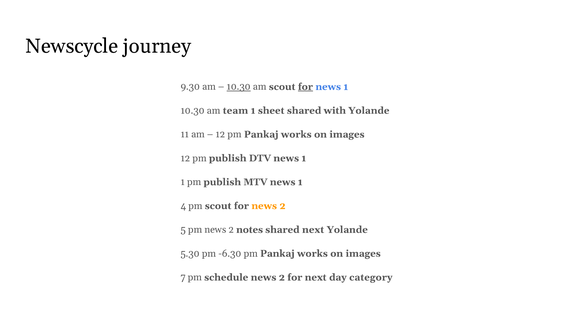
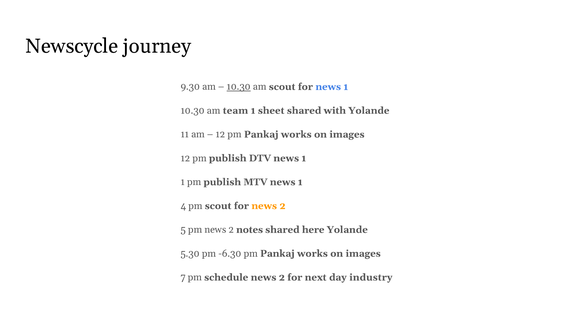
for at (305, 87) underline: present -> none
shared next: next -> here
category: category -> industry
